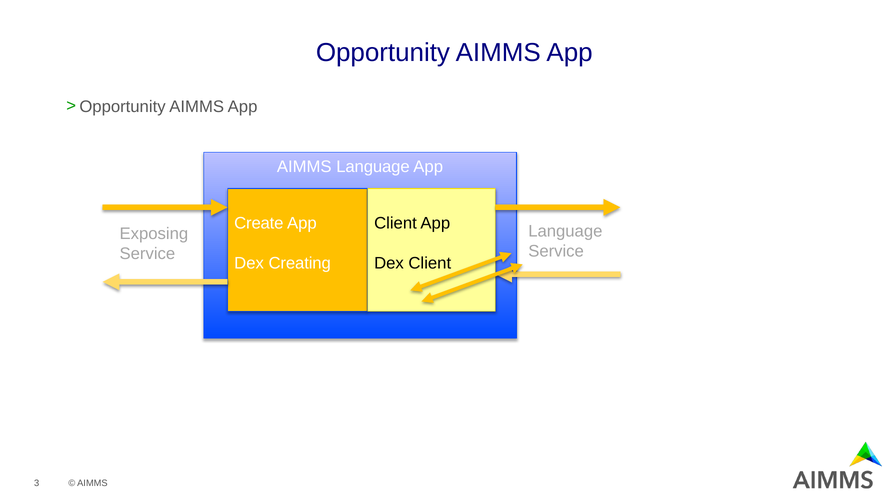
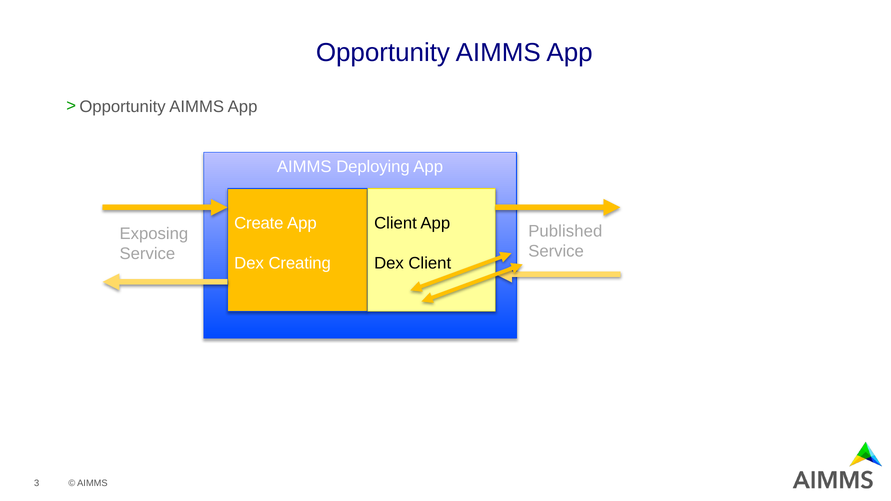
AIMMS Language: Language -> Deploying
Language at (565, 231): Language -> Published
